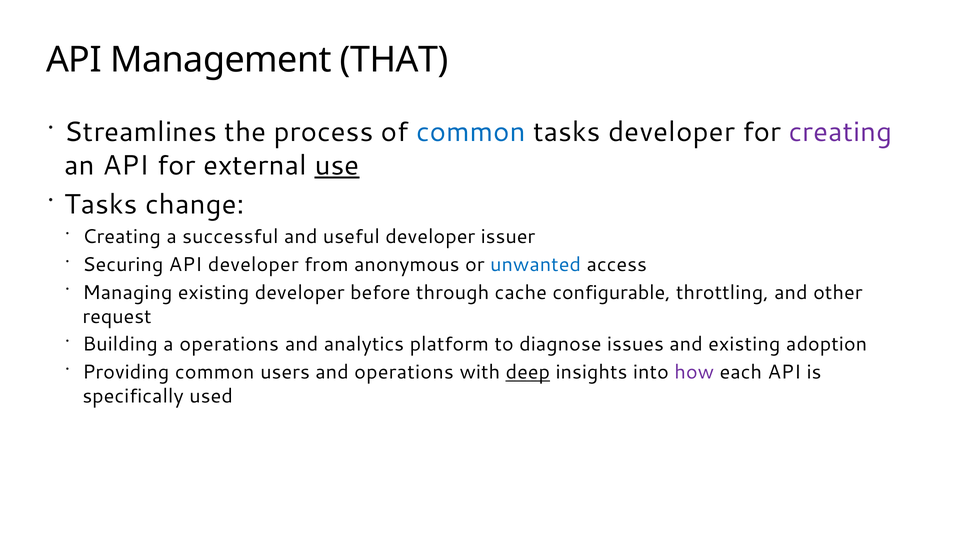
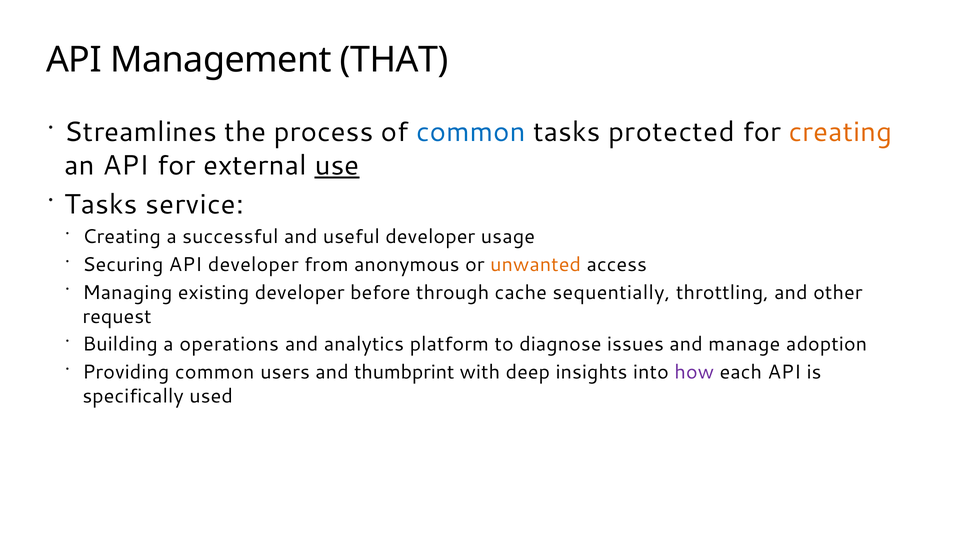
tasks developer: developer -> protected
creating at (841, 132) colour: purple -> orange
change: change -> service
issuer: issuer -> usage
unwanted colour: blue -> orange
configurable: configurable -> sequentially
and existing: existing -> manage
and operations: operations -> thumbprint
deep underline: present -> none
